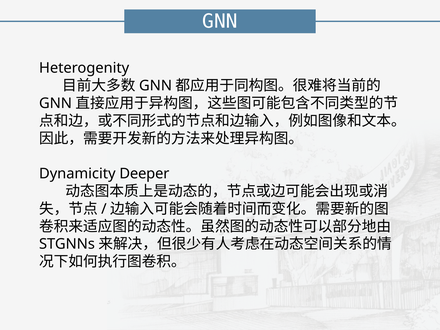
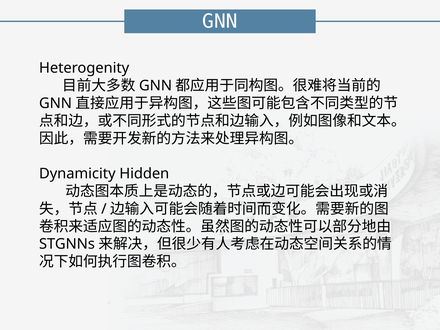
Deeper: Deeper -> Hidden
